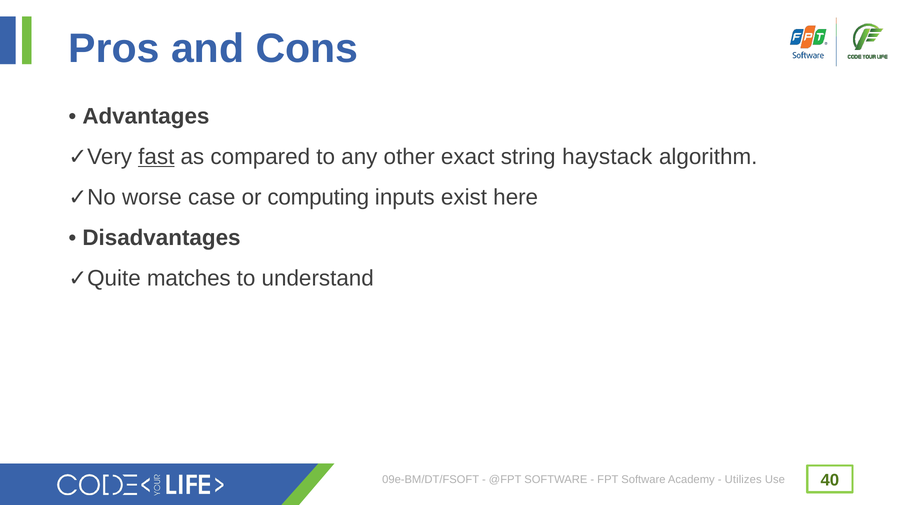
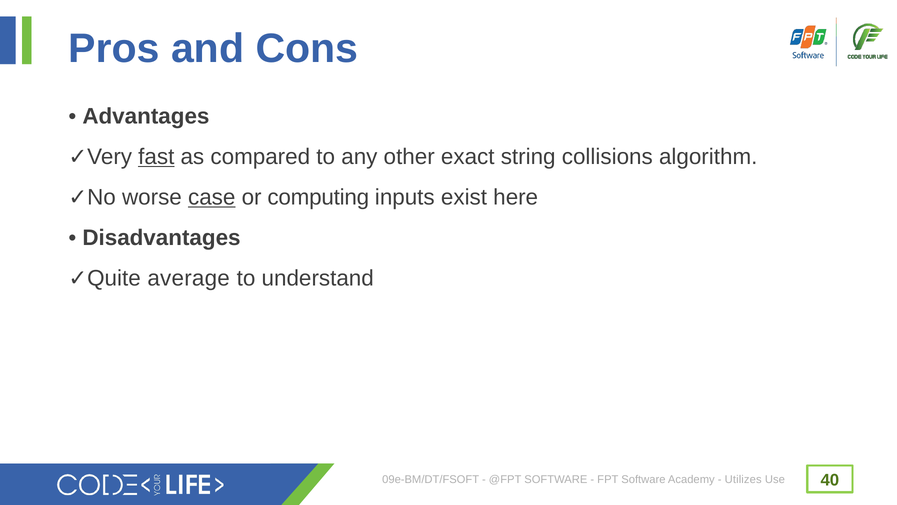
haystack: haystack -> collisions
case underline: none -> present
matches: matches -> average
